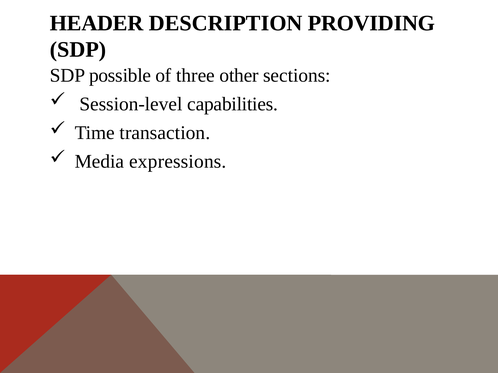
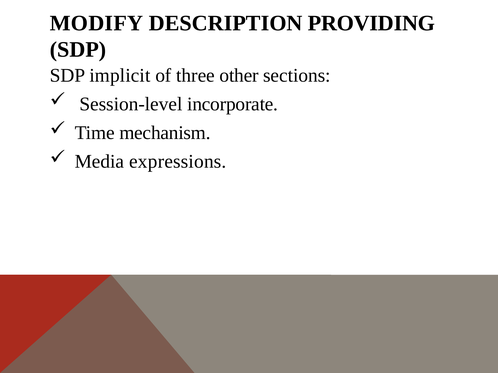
HEADER: HEADER -> MODIFY
possible: possible -> implicit
capabilities: capabilities -> incorporate
transaction: transaction -> mechanism
